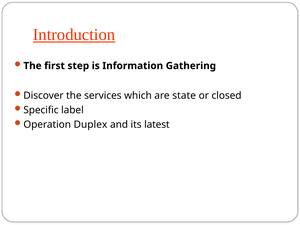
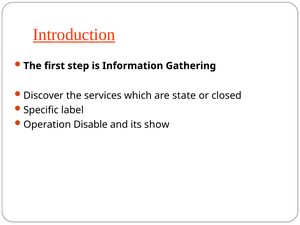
Duplex: Duplex -> Disable
latest: latest -> show
